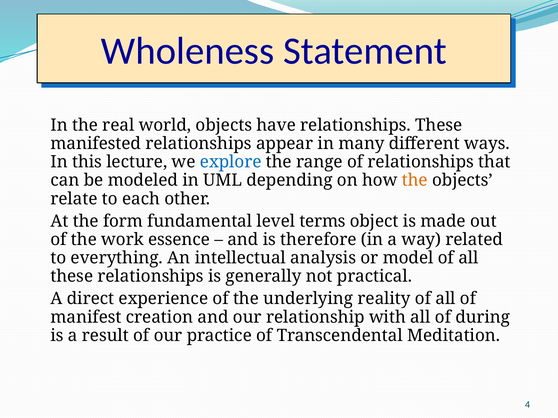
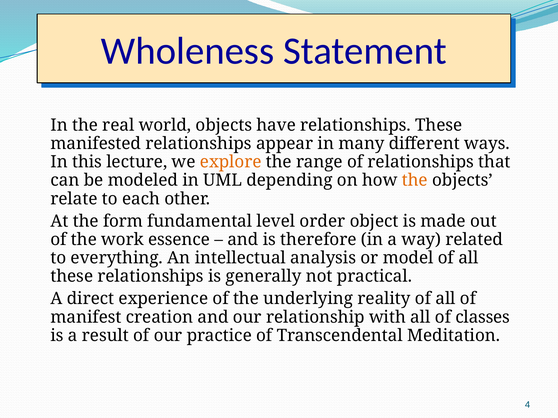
explore colour: blue -> orange
terms: terms -> order
during: during -> classes
